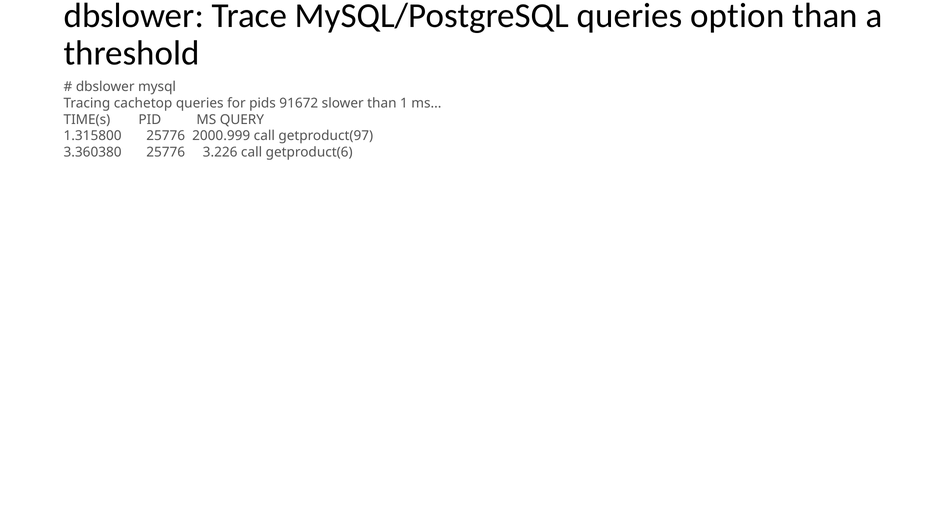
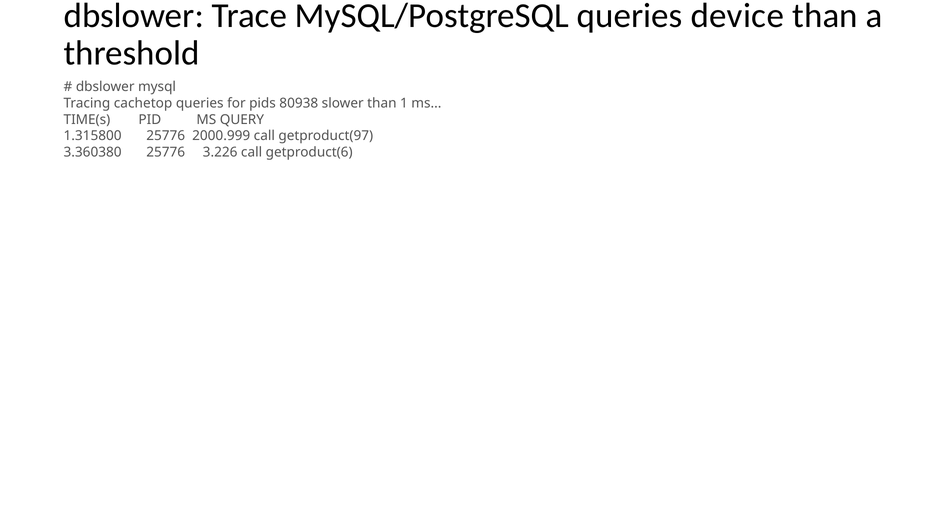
option: option -> device
91672: 91672 -> 80938
